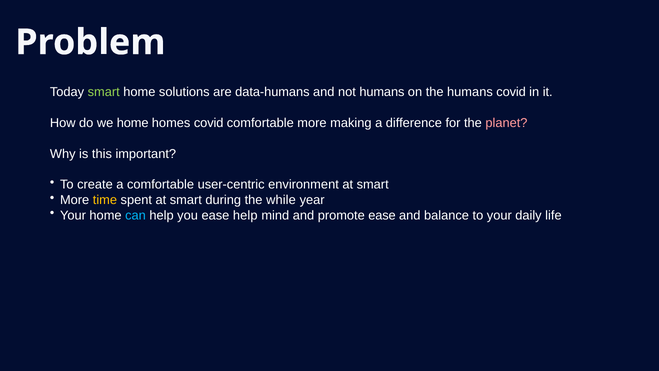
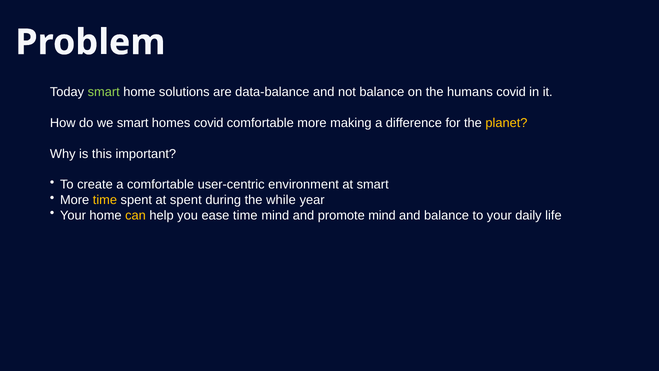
data-humans: data-humans -> data-balance
not humans: humans -> balance
we home: home -> smart
planet colour: pink -> yellow
spent at smart: smart -> spent
can colour: light blue -> yellow
ease help: help -> time
promote ease: ease -> mind
